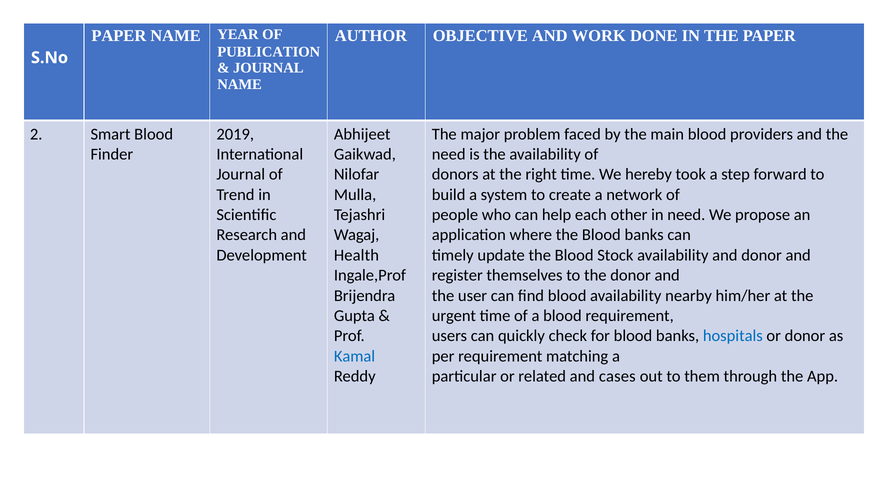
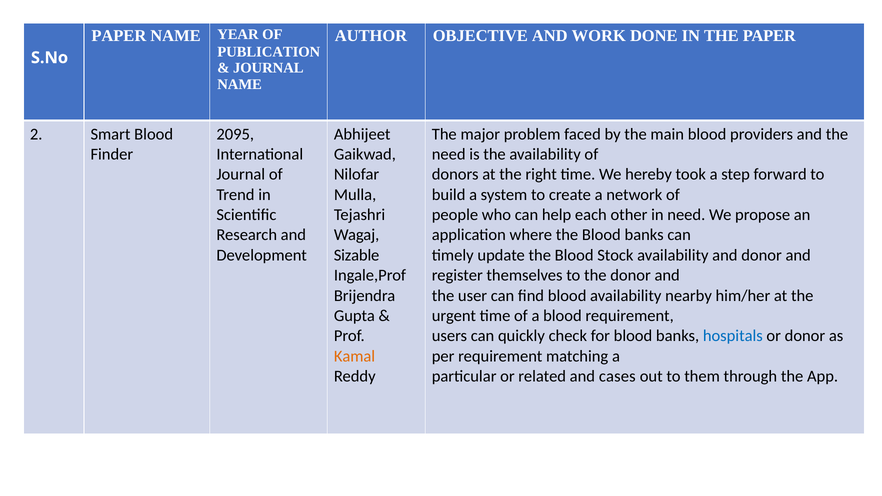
2019: 2019 -> 2095
Health: Health -> Sizable
Kamal colour: blue -> orange
